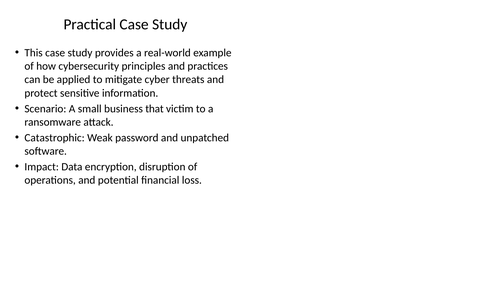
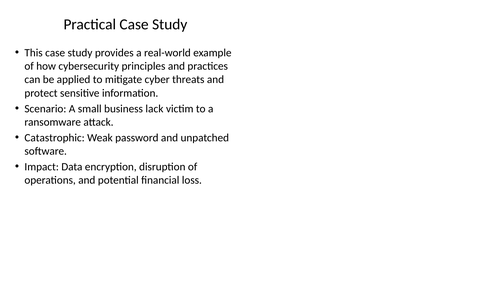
that: that -> lack
